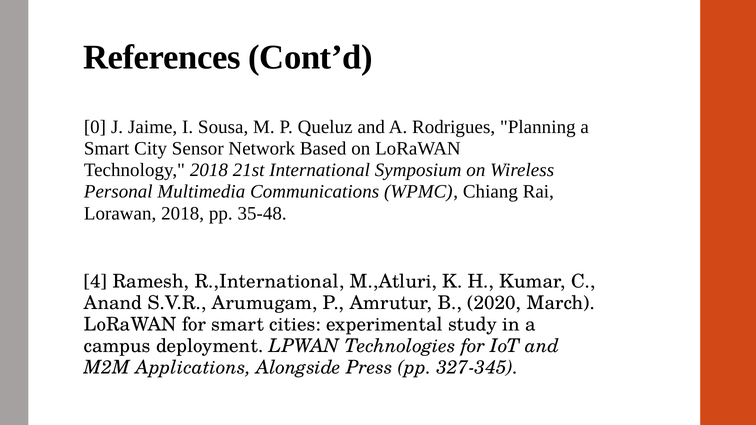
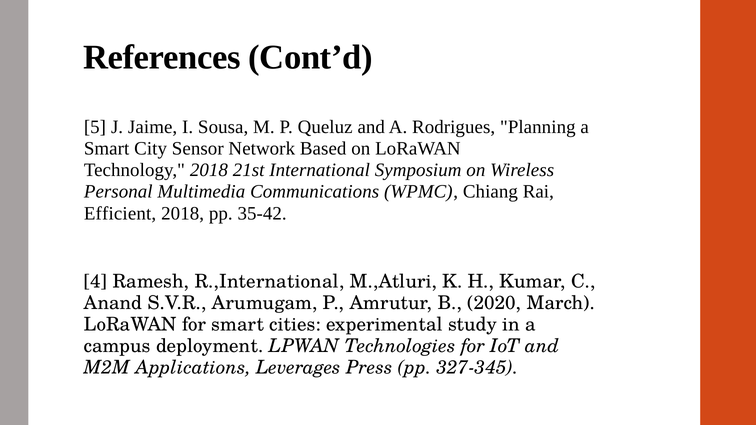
0: 0 -> 5
Lorawan at (120, 213): Lorawan -> Efficient
35-48: 35-48 -> 35-42
Alongside: Alongside -> Leverages
